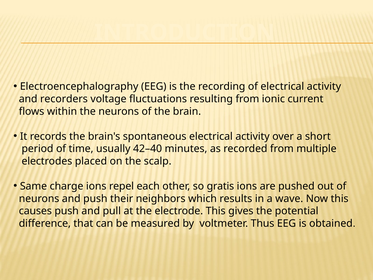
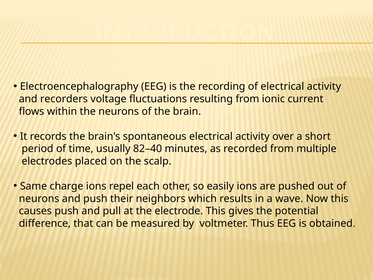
42–40: 42–40 -> 82–40
gratis: gratis -> easily
